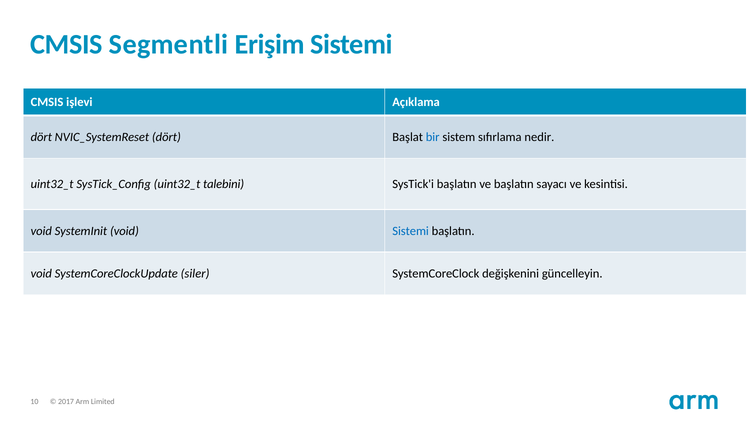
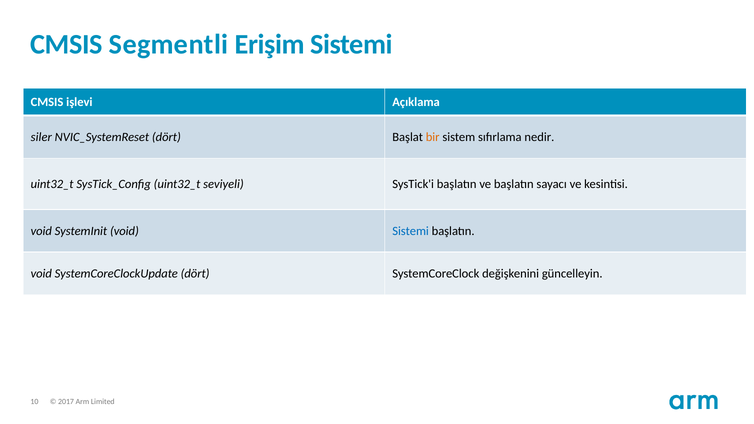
dört at (41, 137): dört -> siler
bir colour: blue -> orange
talebini: talebini -> seviyeli
SystemCoreClockUpdate siler: siler -> dört
